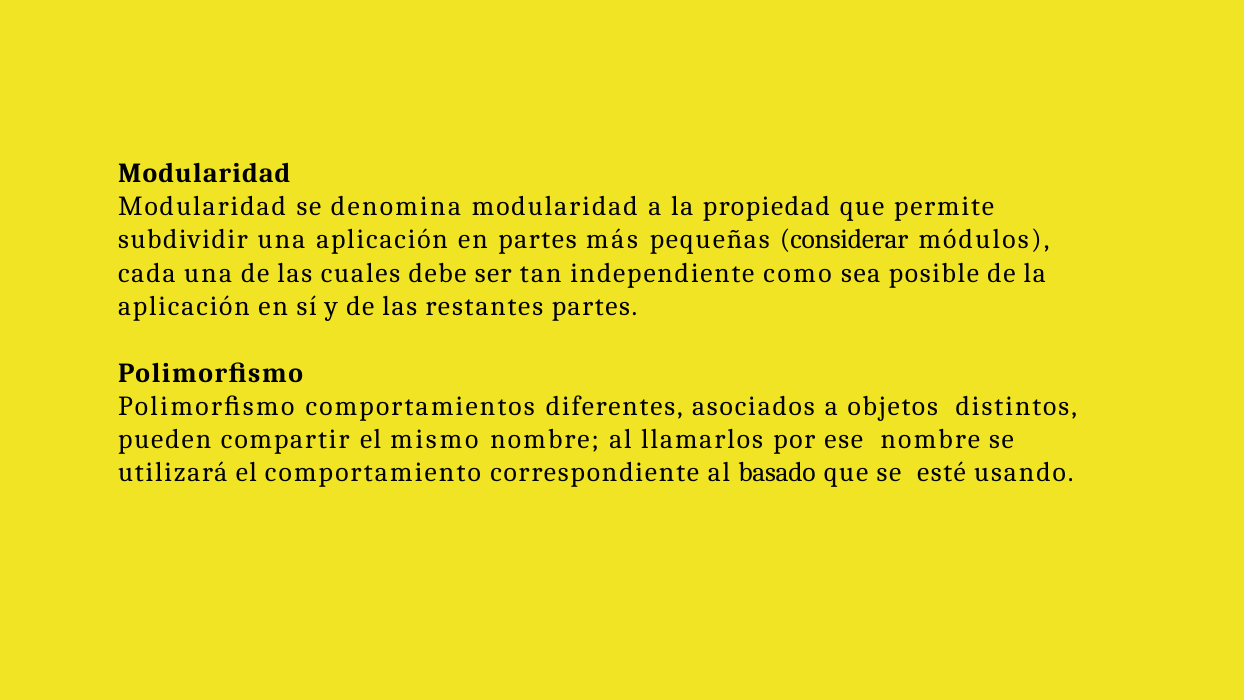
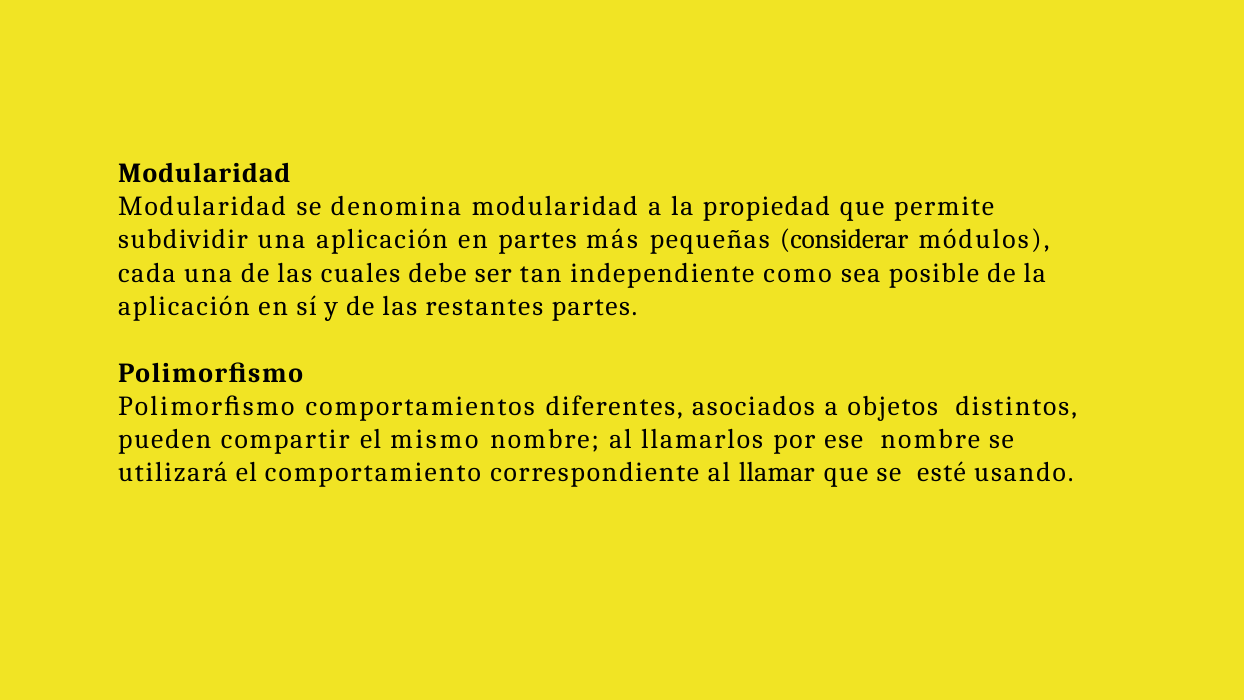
basado: basado -> llamar
